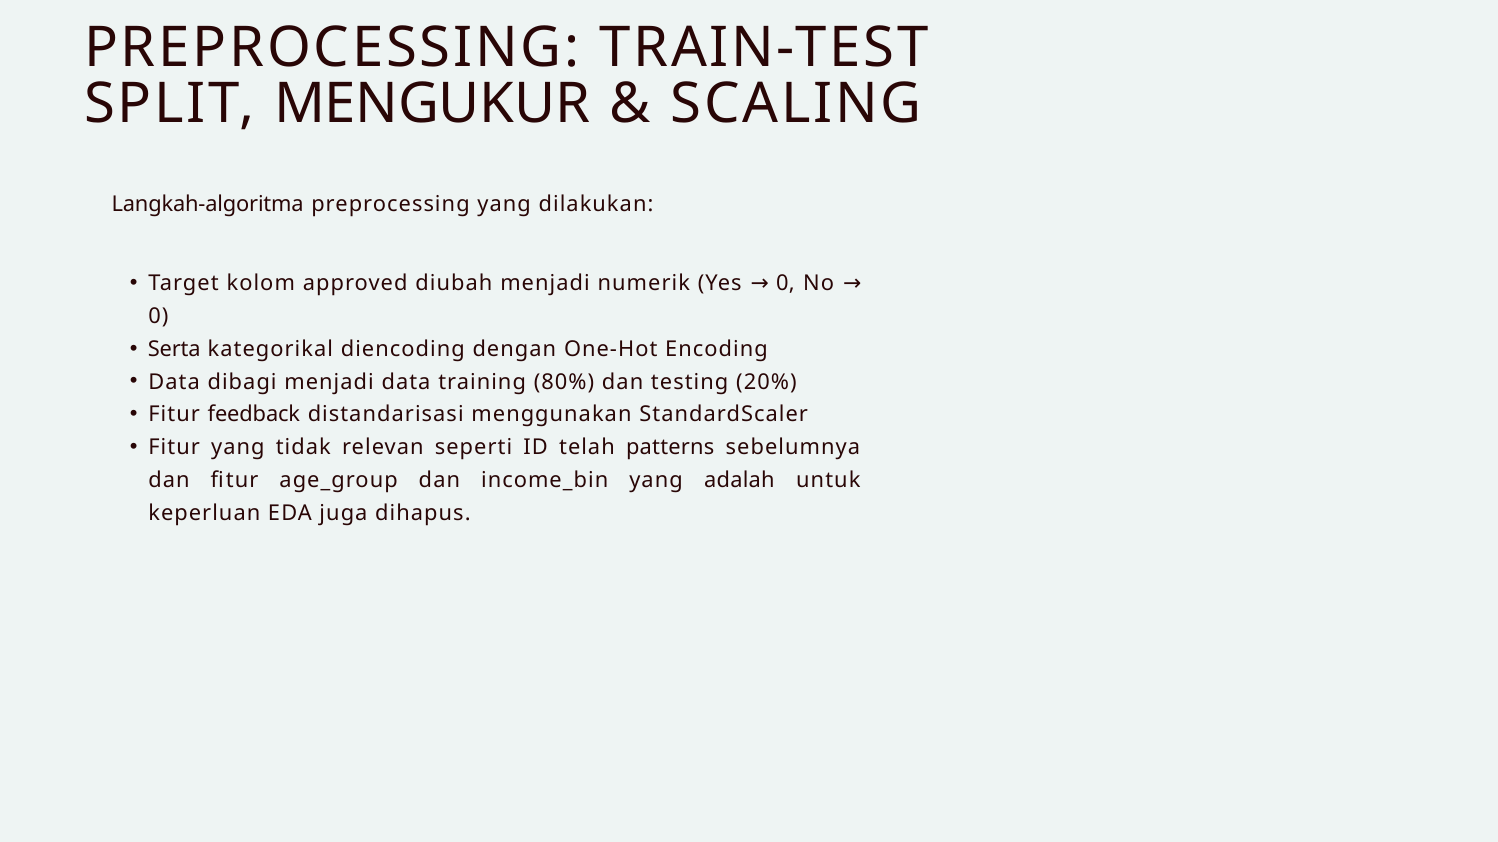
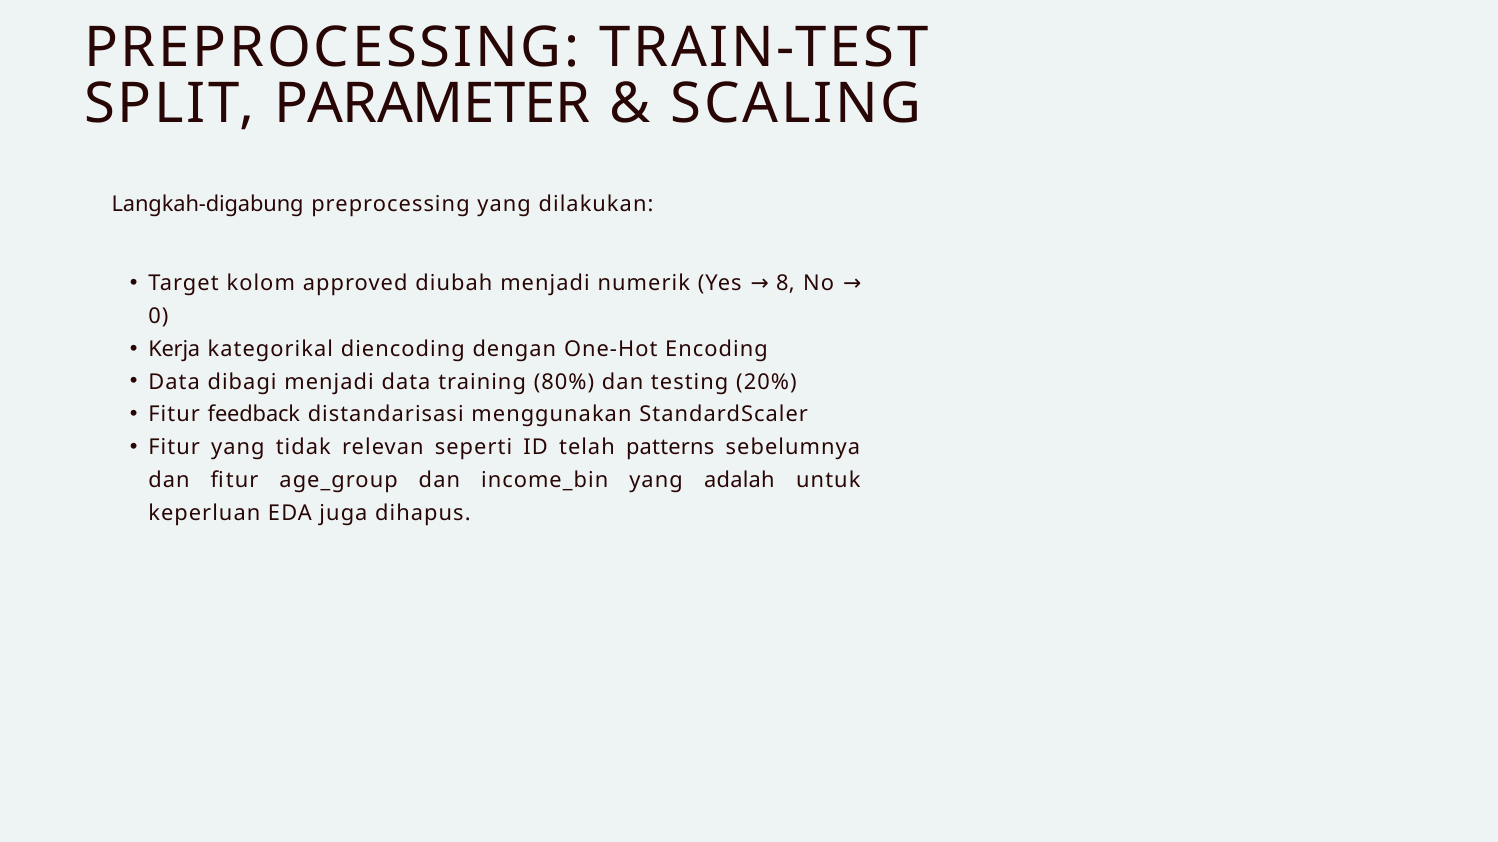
MENGUKUR: MENGUKUR -> PARAMETER
Langkah-algoritma: Langkah-algoritma -> Langkah-digabung
Yes 0: 0 -> 8
Serta: Serta -> Kerja
